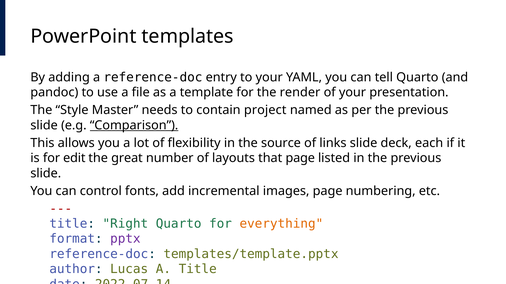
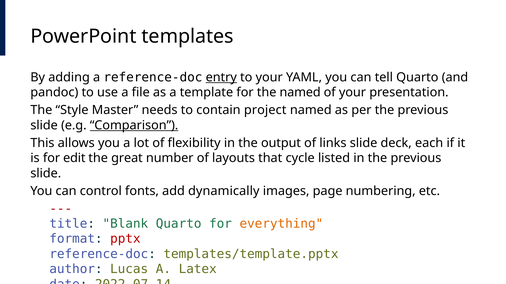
entry underline: none -> present
the render: render -> named
source: source -> output
that page: page -> cycle
incremental: incremental -> dynamically
Right: Right -> Blank
pptx colour: purple -> red
A Title: Title -> Latex
